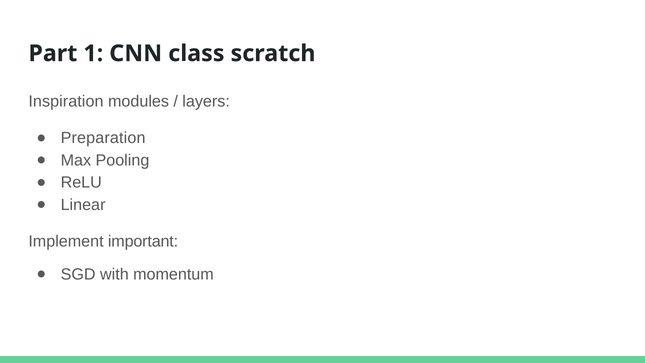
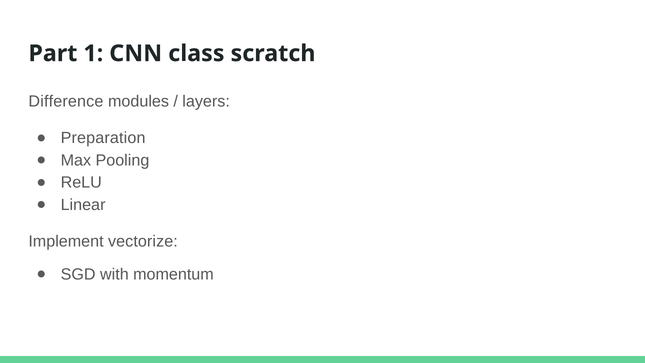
Inspiration: Inspiration -> Difference
important: important -> vectorize
